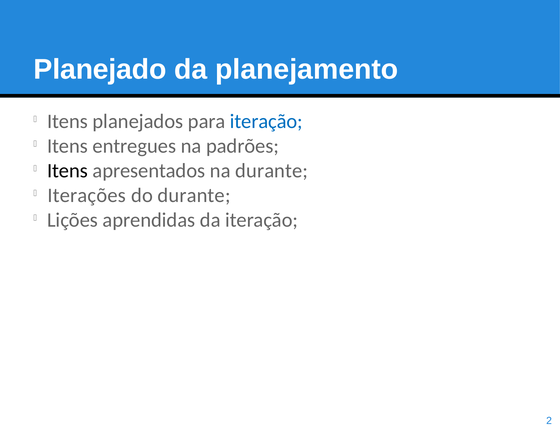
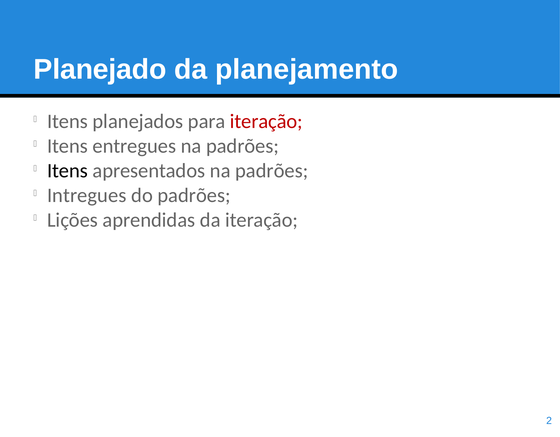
iteração at (266, 121) colour: blue -> red
apresentados na durante: durante -> padrões
Iterações: Iterações -> Intregues
do durante: durante -> padrões
